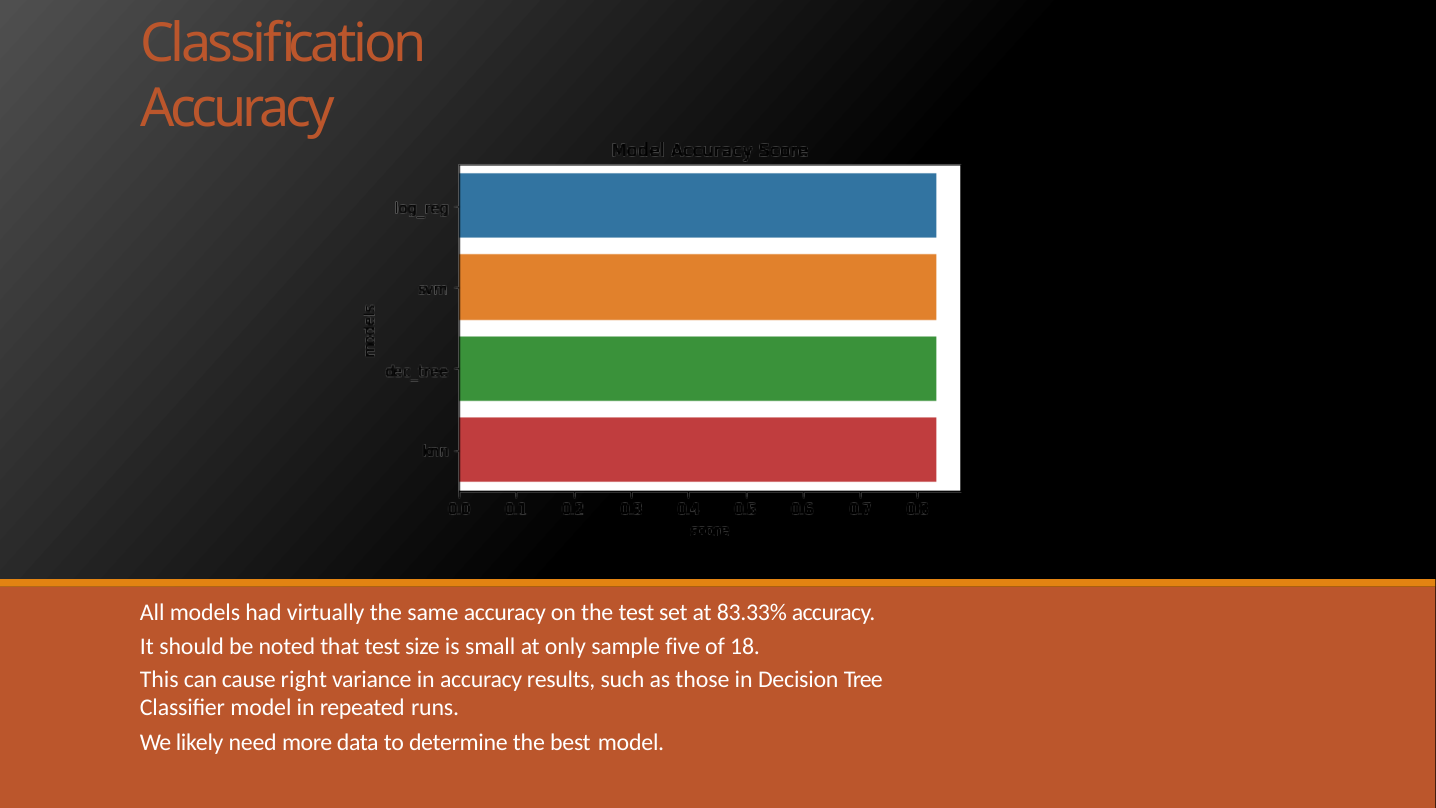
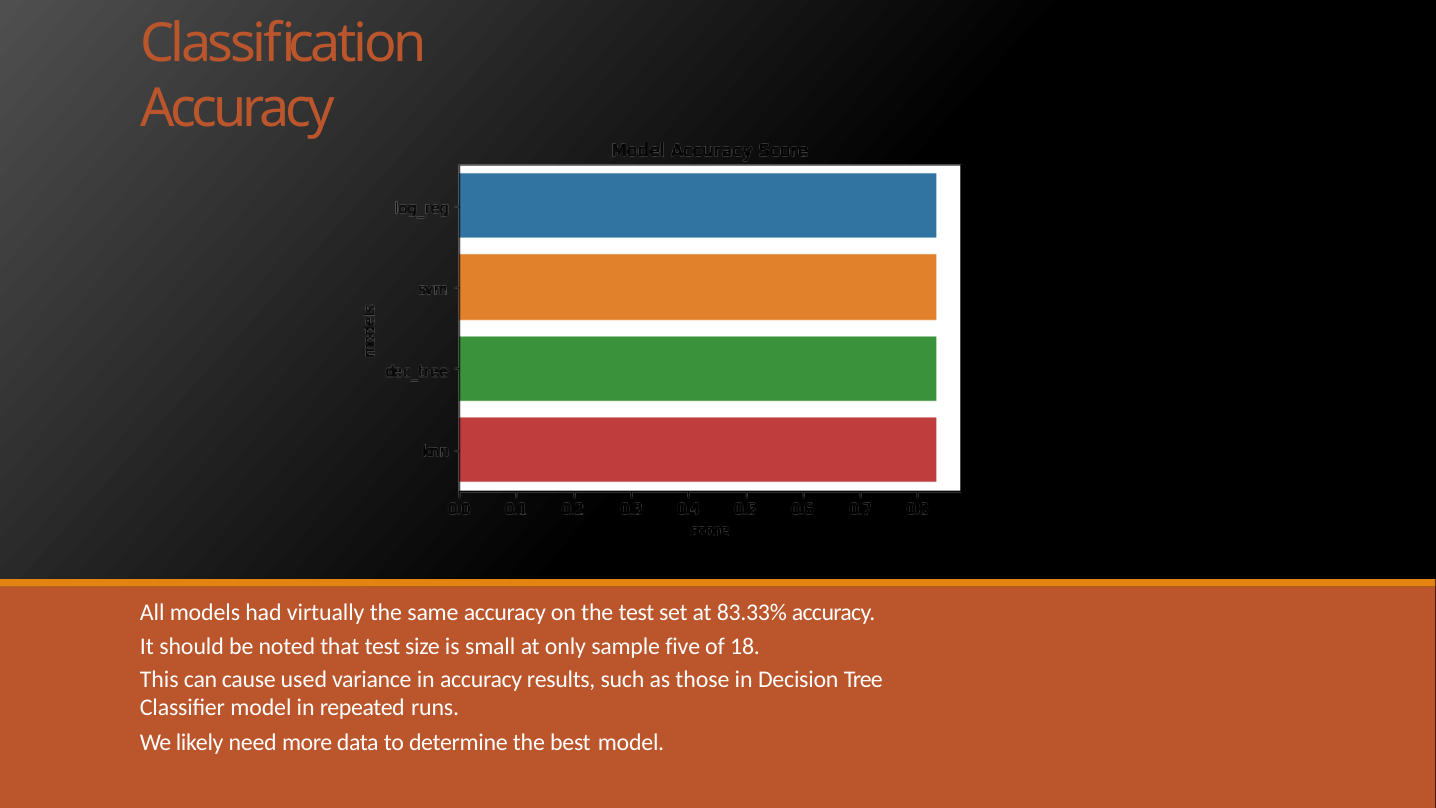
right: right -> used
